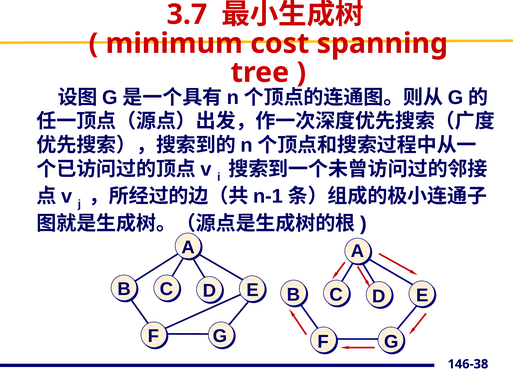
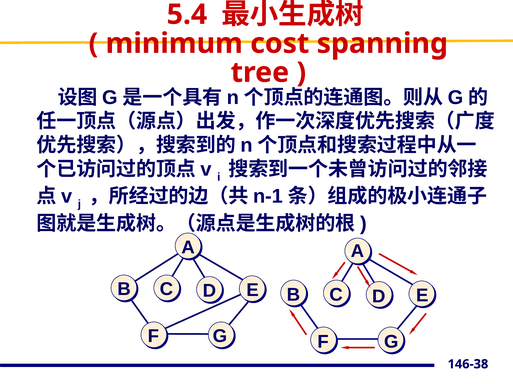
3.7: 3.7 -> 5.4
